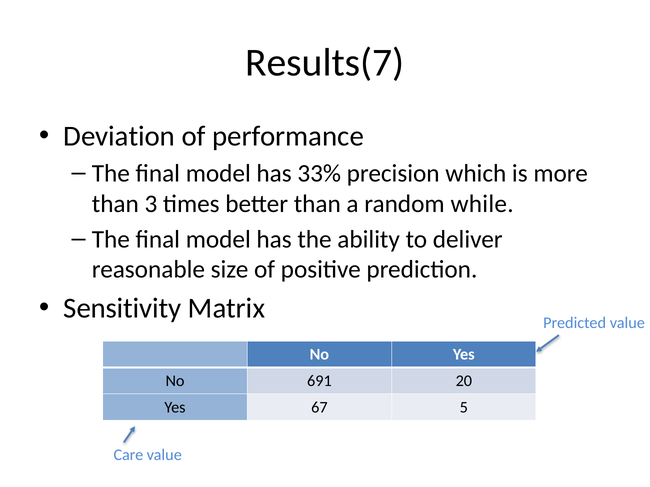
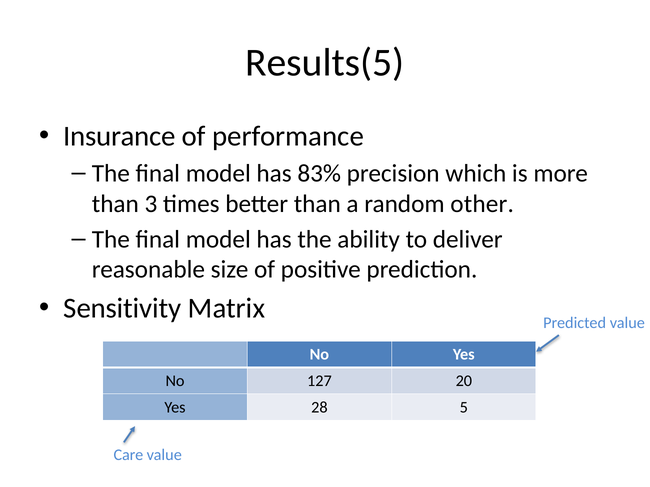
Results(7: Results(7 -> Results(5
Deviation: Deviation -> Insurance
33%: 33% -> 83%
while: while -> other
691: 691 -> 127
67: 67 -> 28
